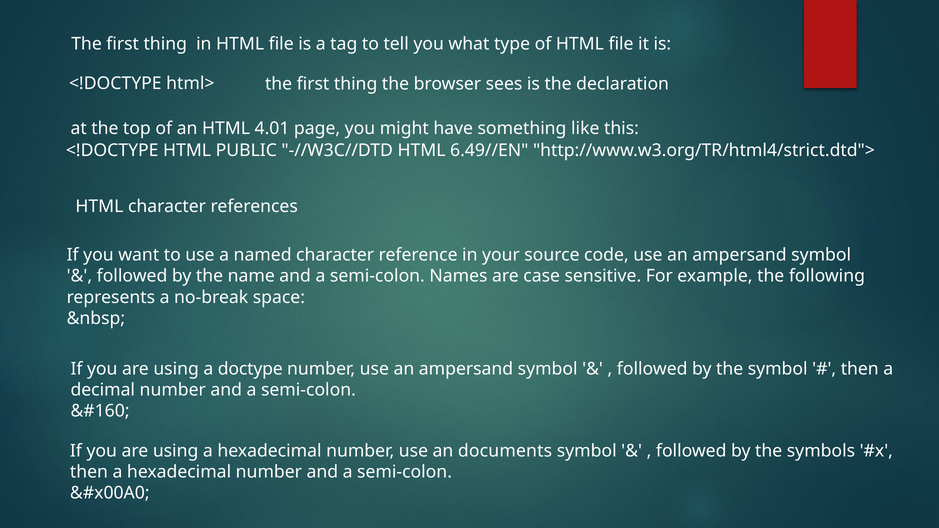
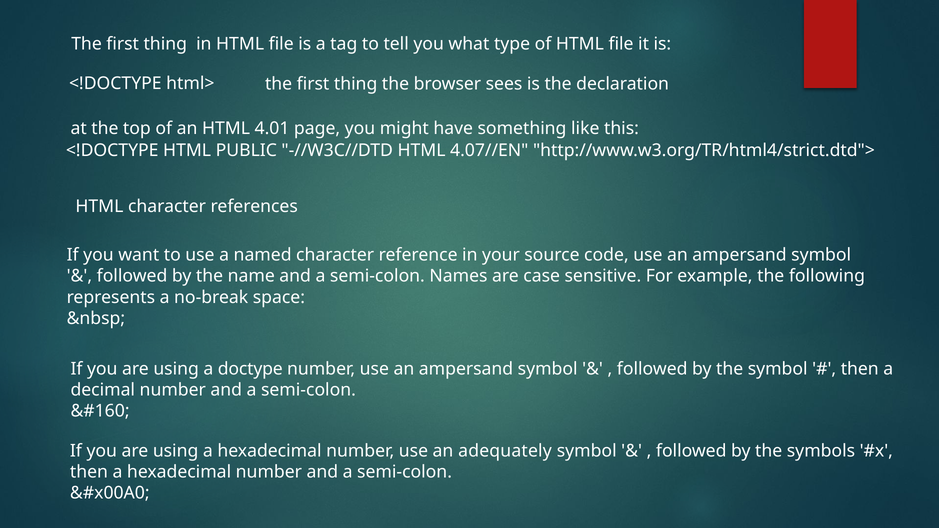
6.49//EN: 6.49//EN -> 4.07//EN
documents: documents -> adequately
